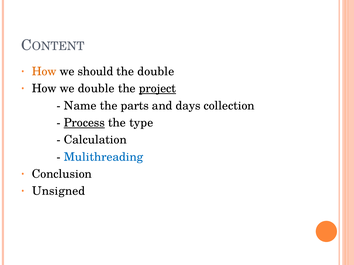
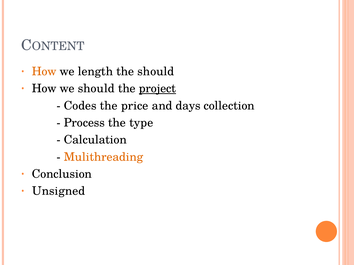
should: should -> length
the double: double -> should
we double: double -> should
Name: Name -> Codes
parts: parts -> price
Process underline: present -> none
Mulithreading colour: blue -> orange
